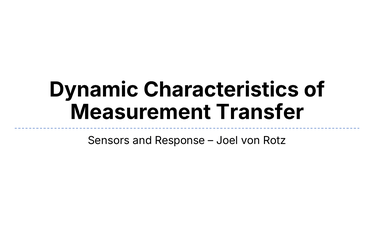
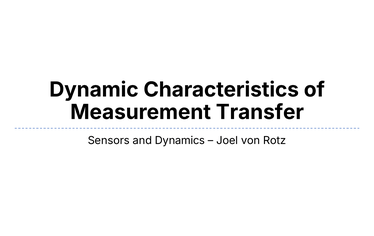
Response: Response -> Dynamics
